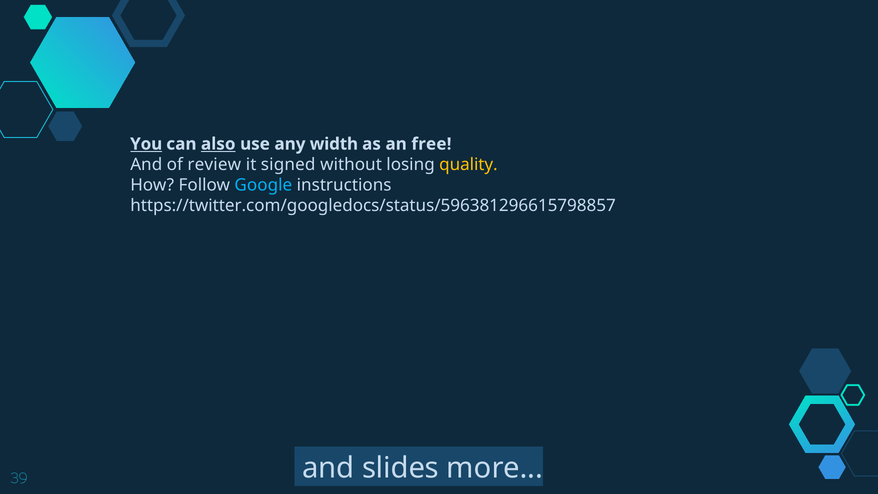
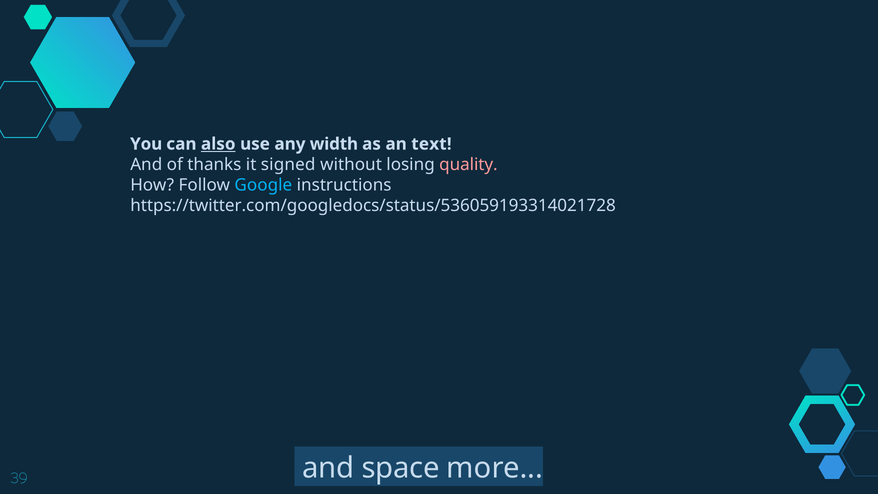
You underline: present -> none
free: free -> text
review: review -> thanks
quality colour: yellow -> pink
https://twitter.com/googledocs/status/596381296615798857: https://twitter.com/googledocs/status/596381296615798857 -> https://twitter.com/googledocs/status/536059193314021728
slides: slides -> space
